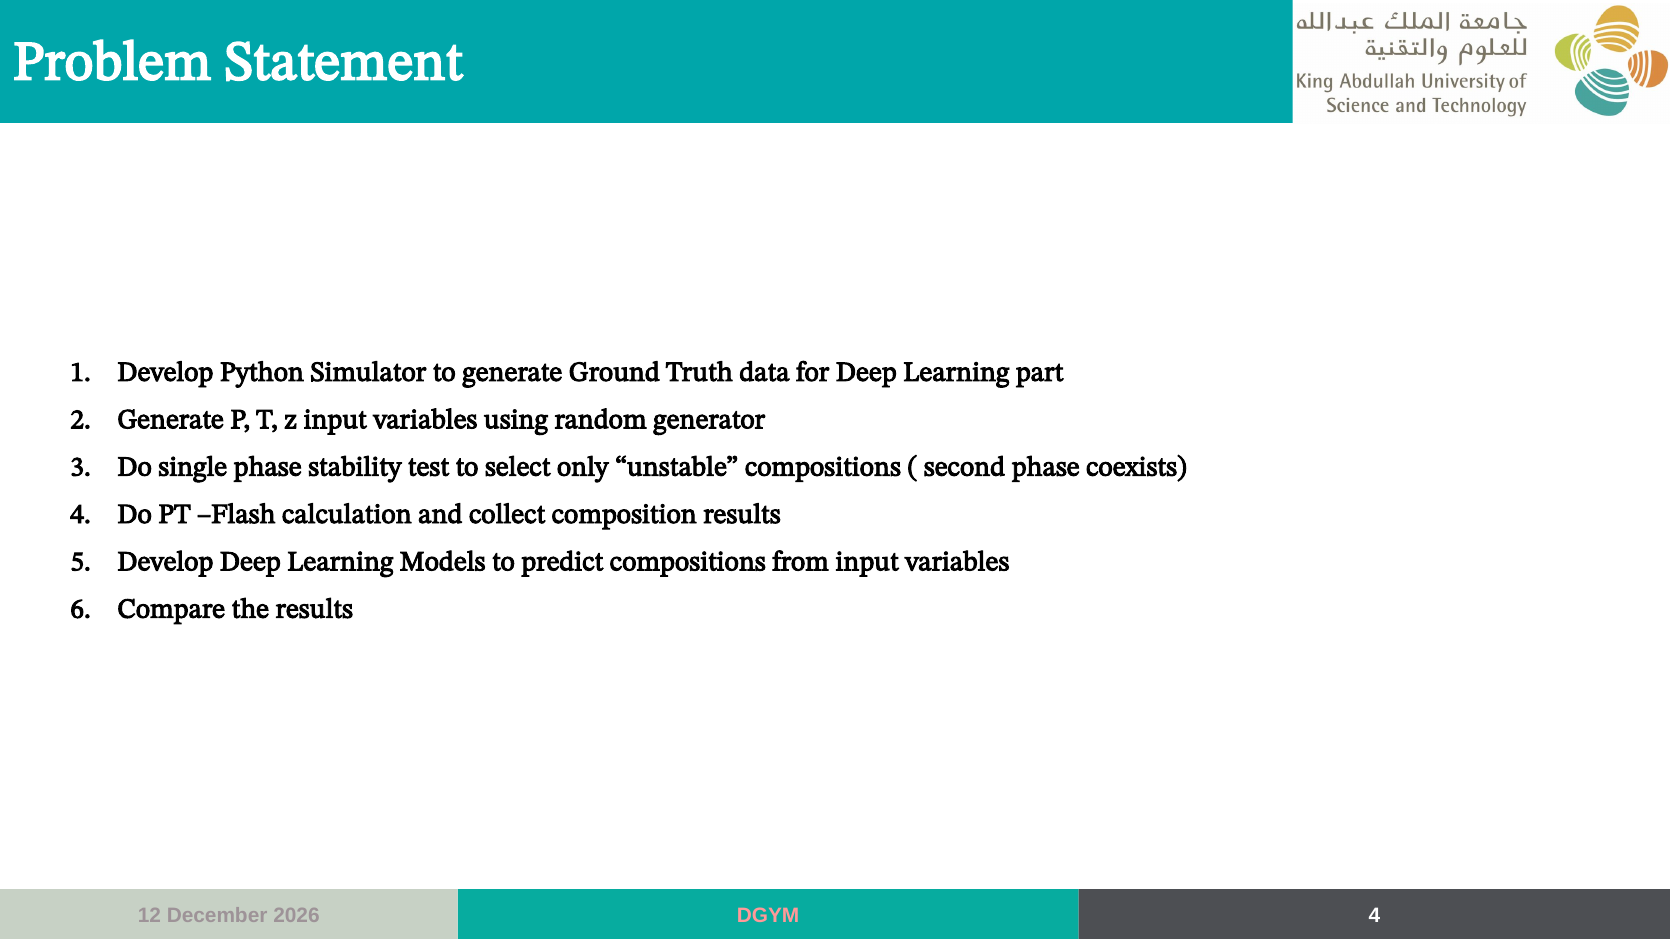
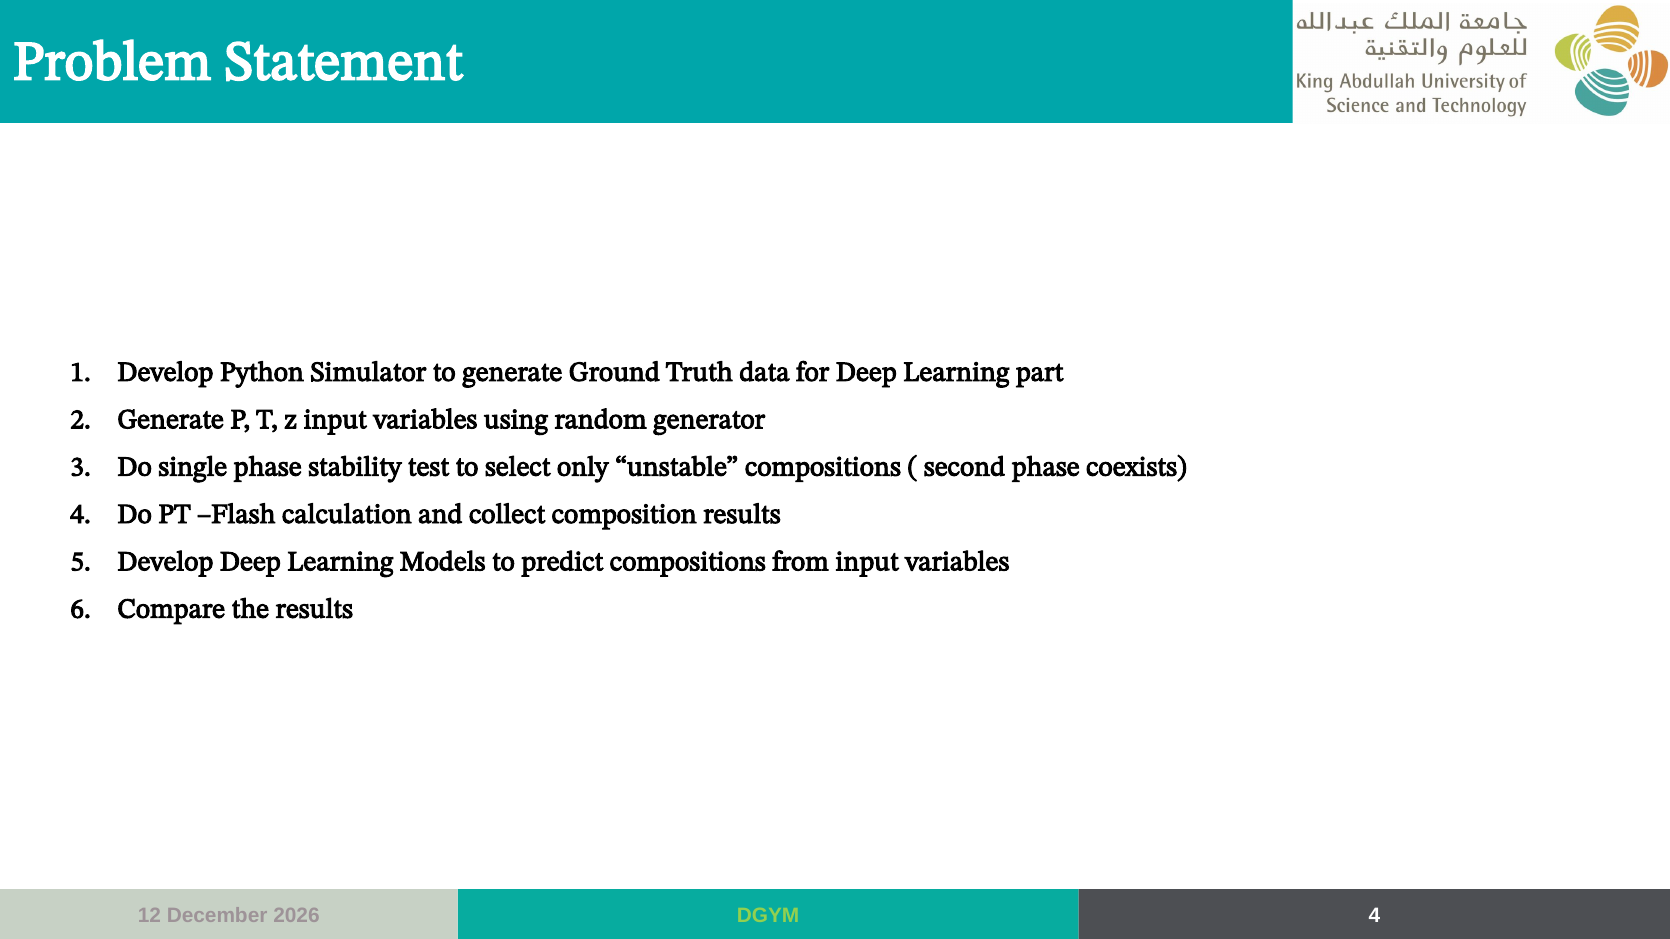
DGYM colour: pink -> light green
